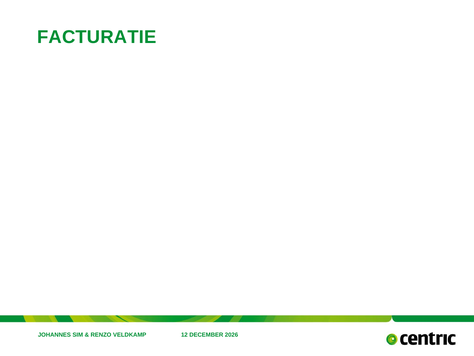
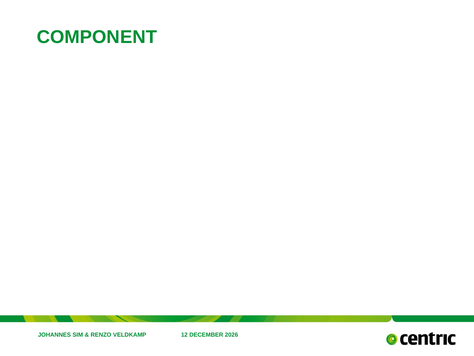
FACTURATIE: FACTURATIE -> COMPONENT
